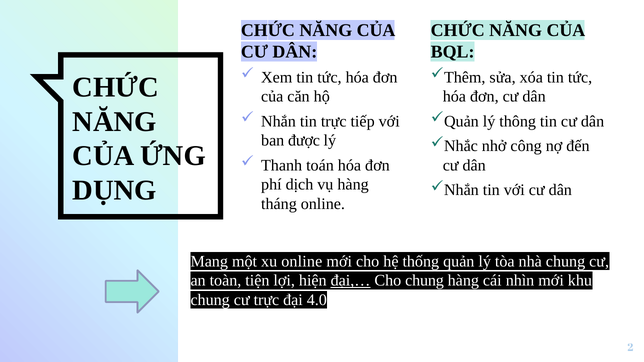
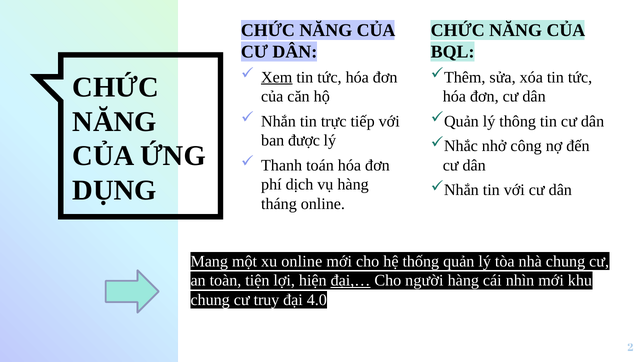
Xem underline: none -> present
Cho chung: chung -> người
cư trực: trực -> truy
